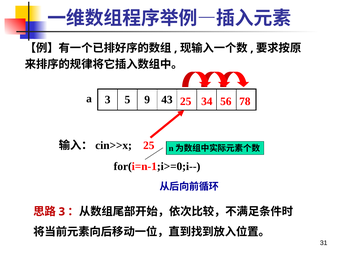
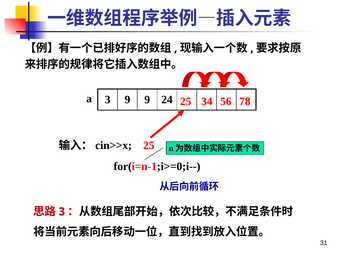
3 5: 5 -> 9
43: 43 -> 24
